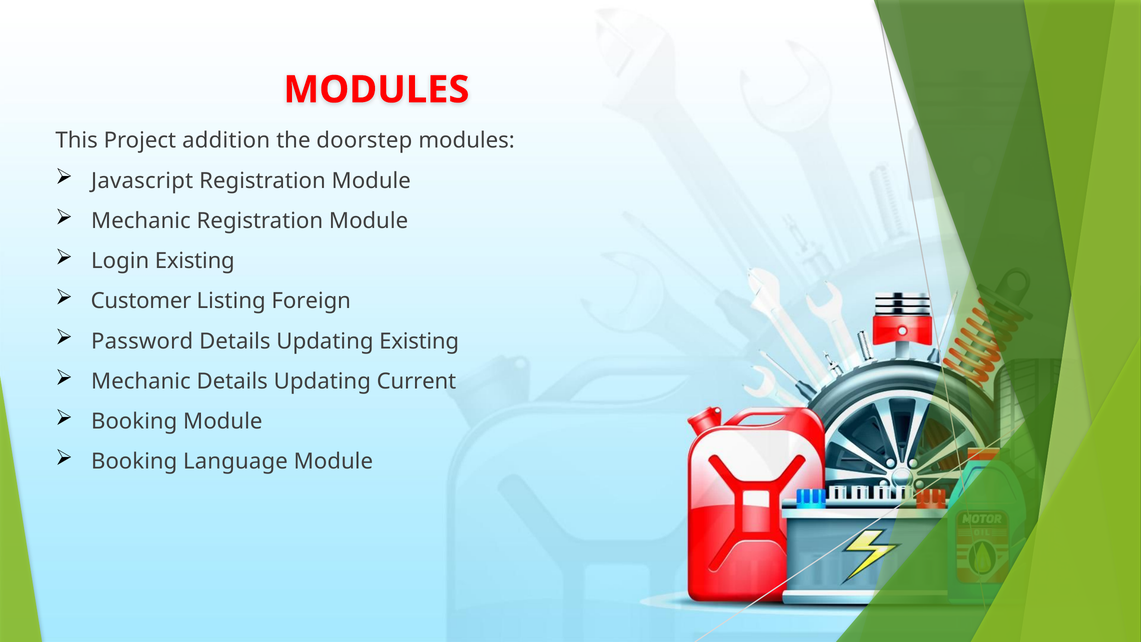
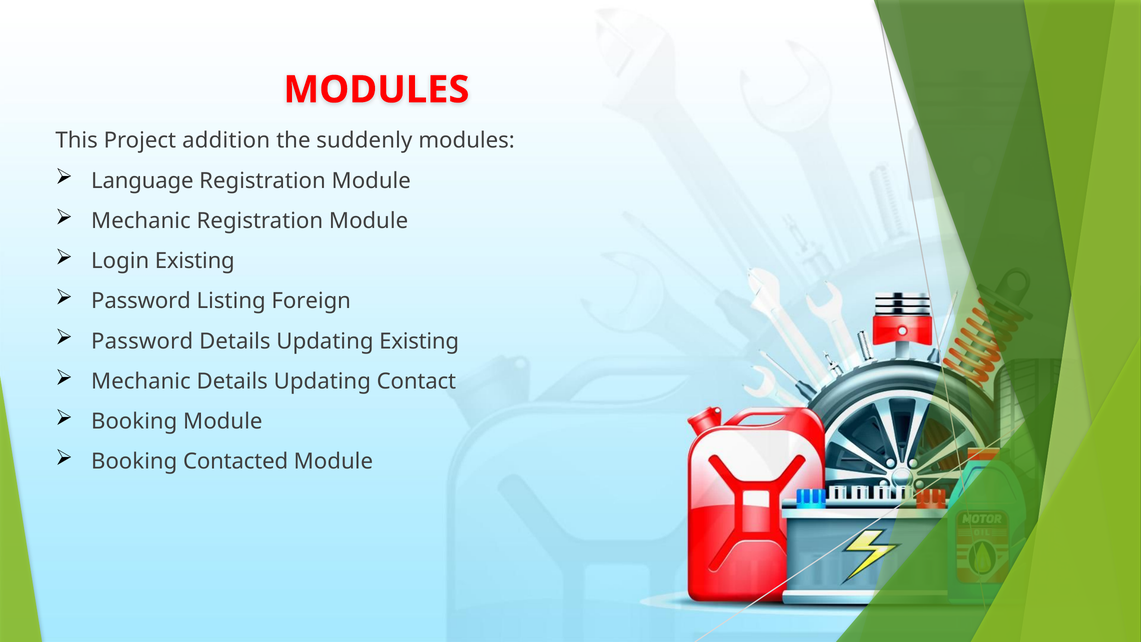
doorstep: doorstep -> suddenly
Javascript: Javascript -> Language
Customer at (141, 301): Customer -> Password
Current: Current -> Contact
Language: Language -> Contacted
